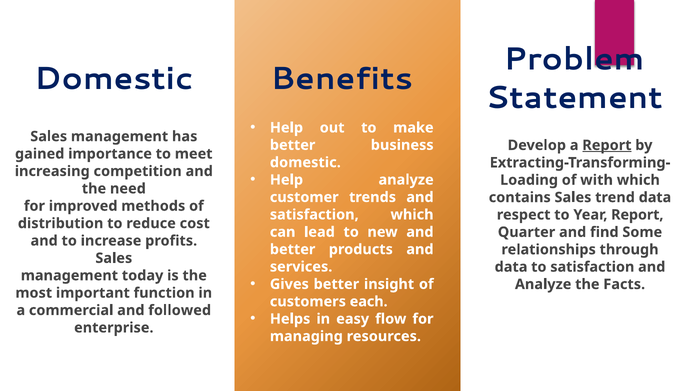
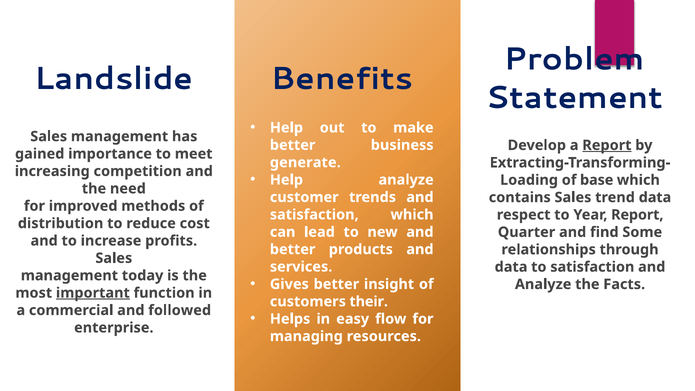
Domestic at (114, 79): Domestic -> Landslide
domestic at (305, 162): domestic -> generate
with: with -> base
important underline: none -> present
each: each -> their
